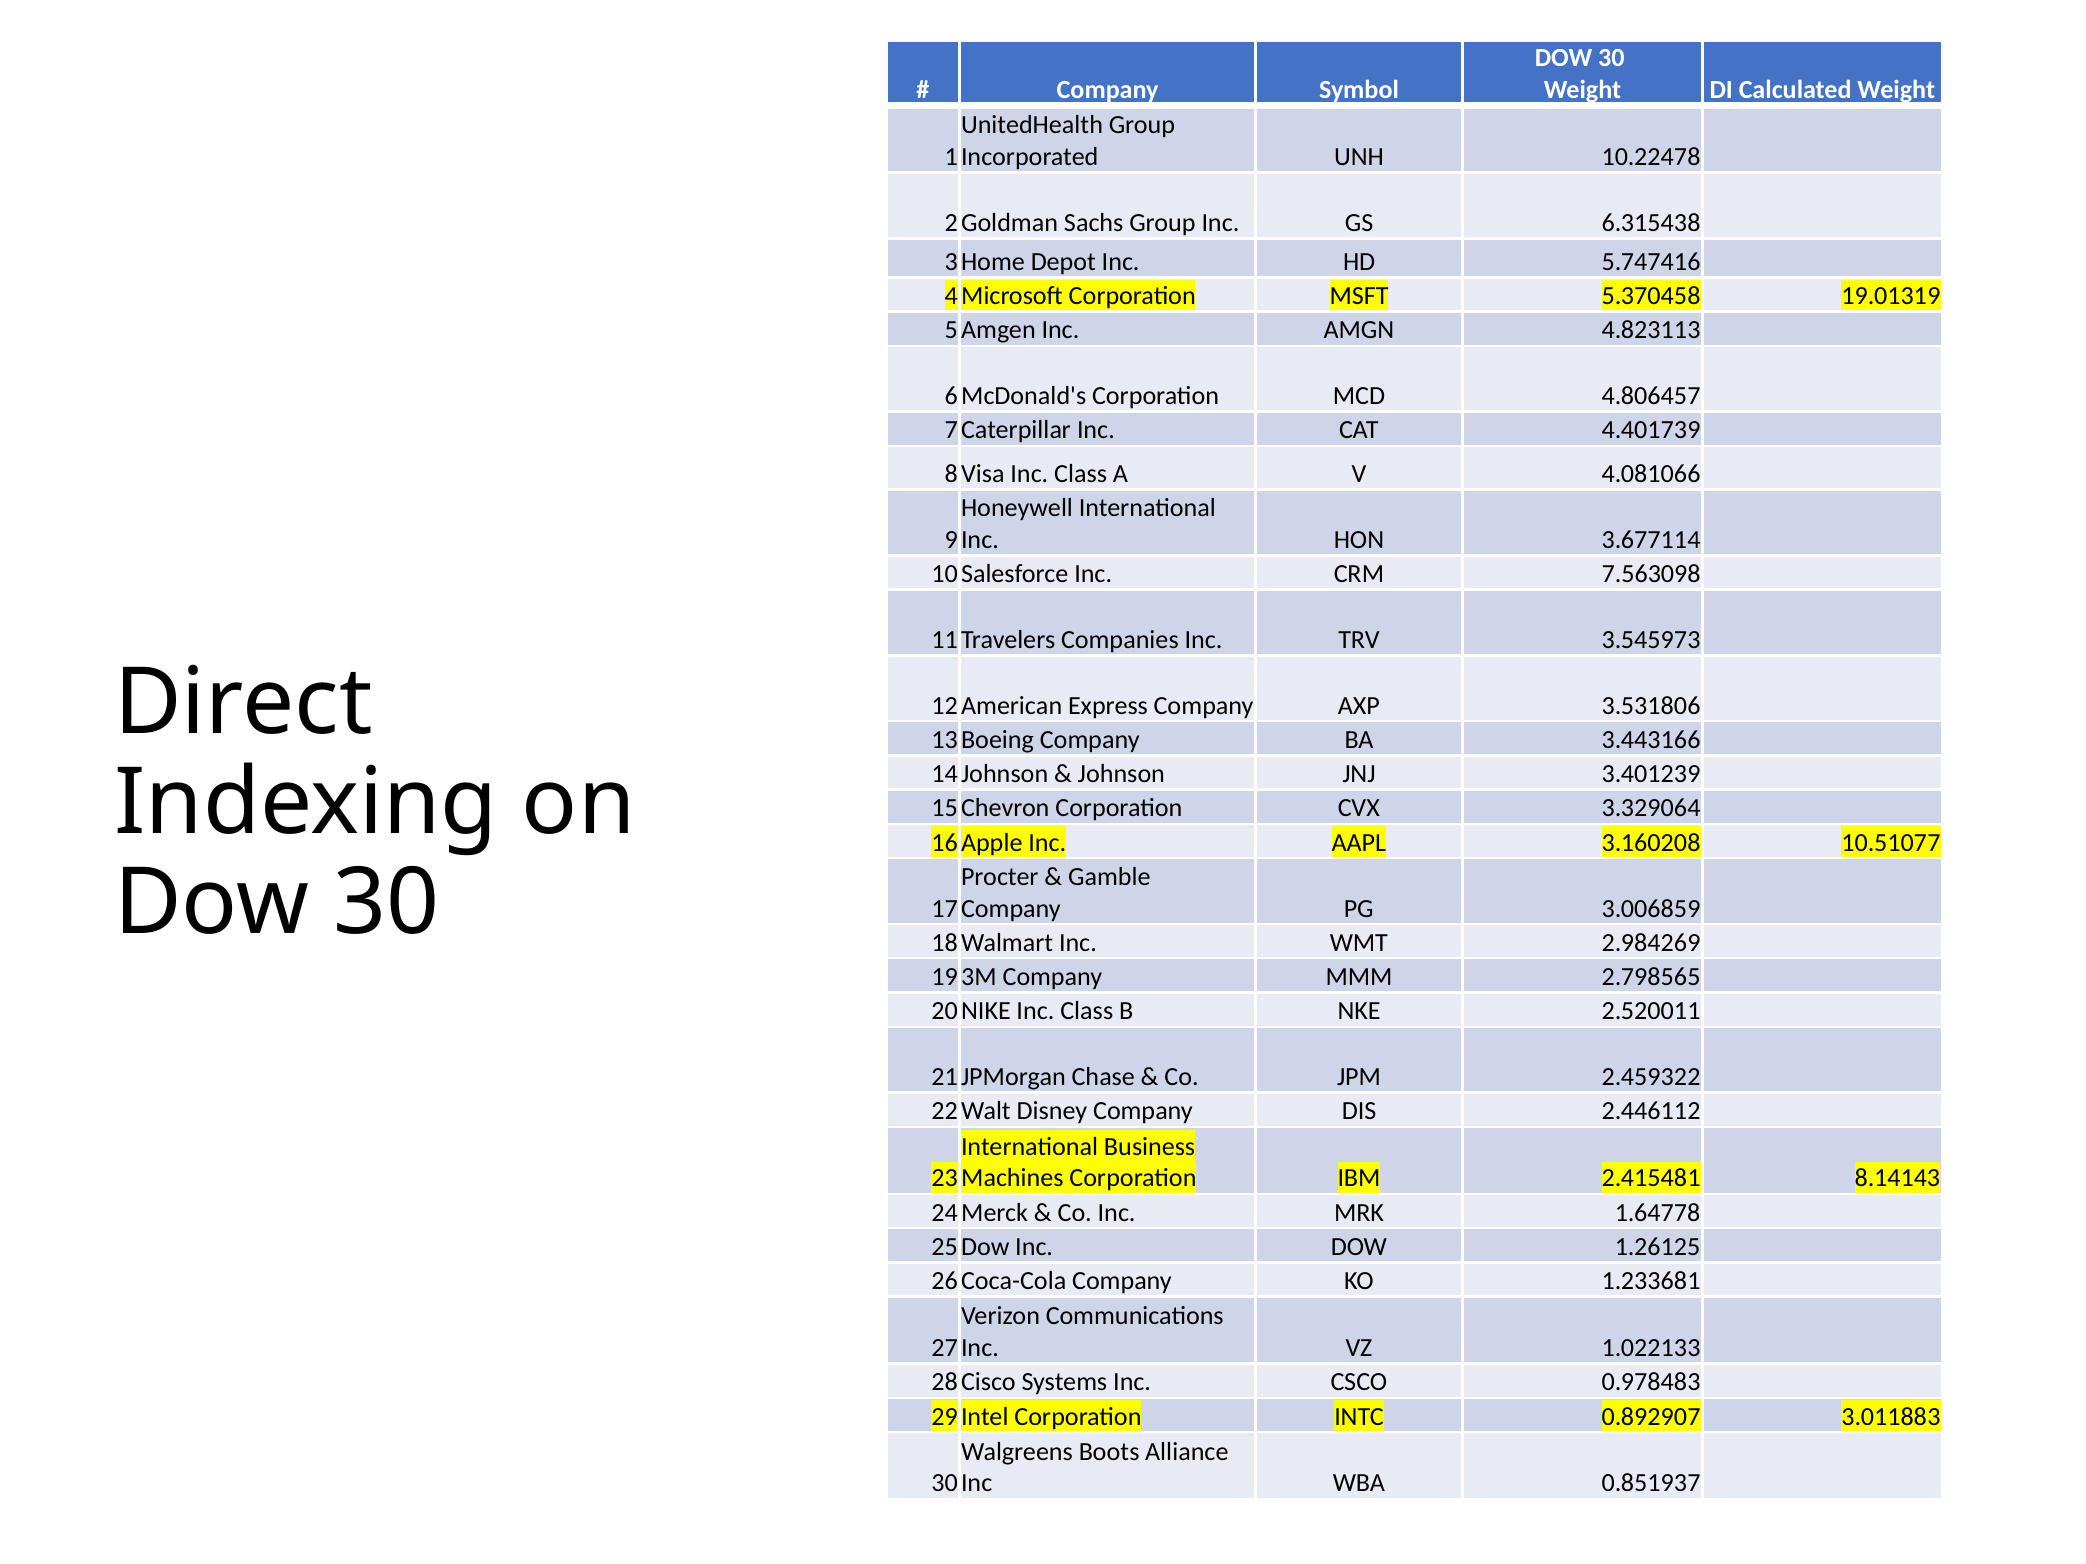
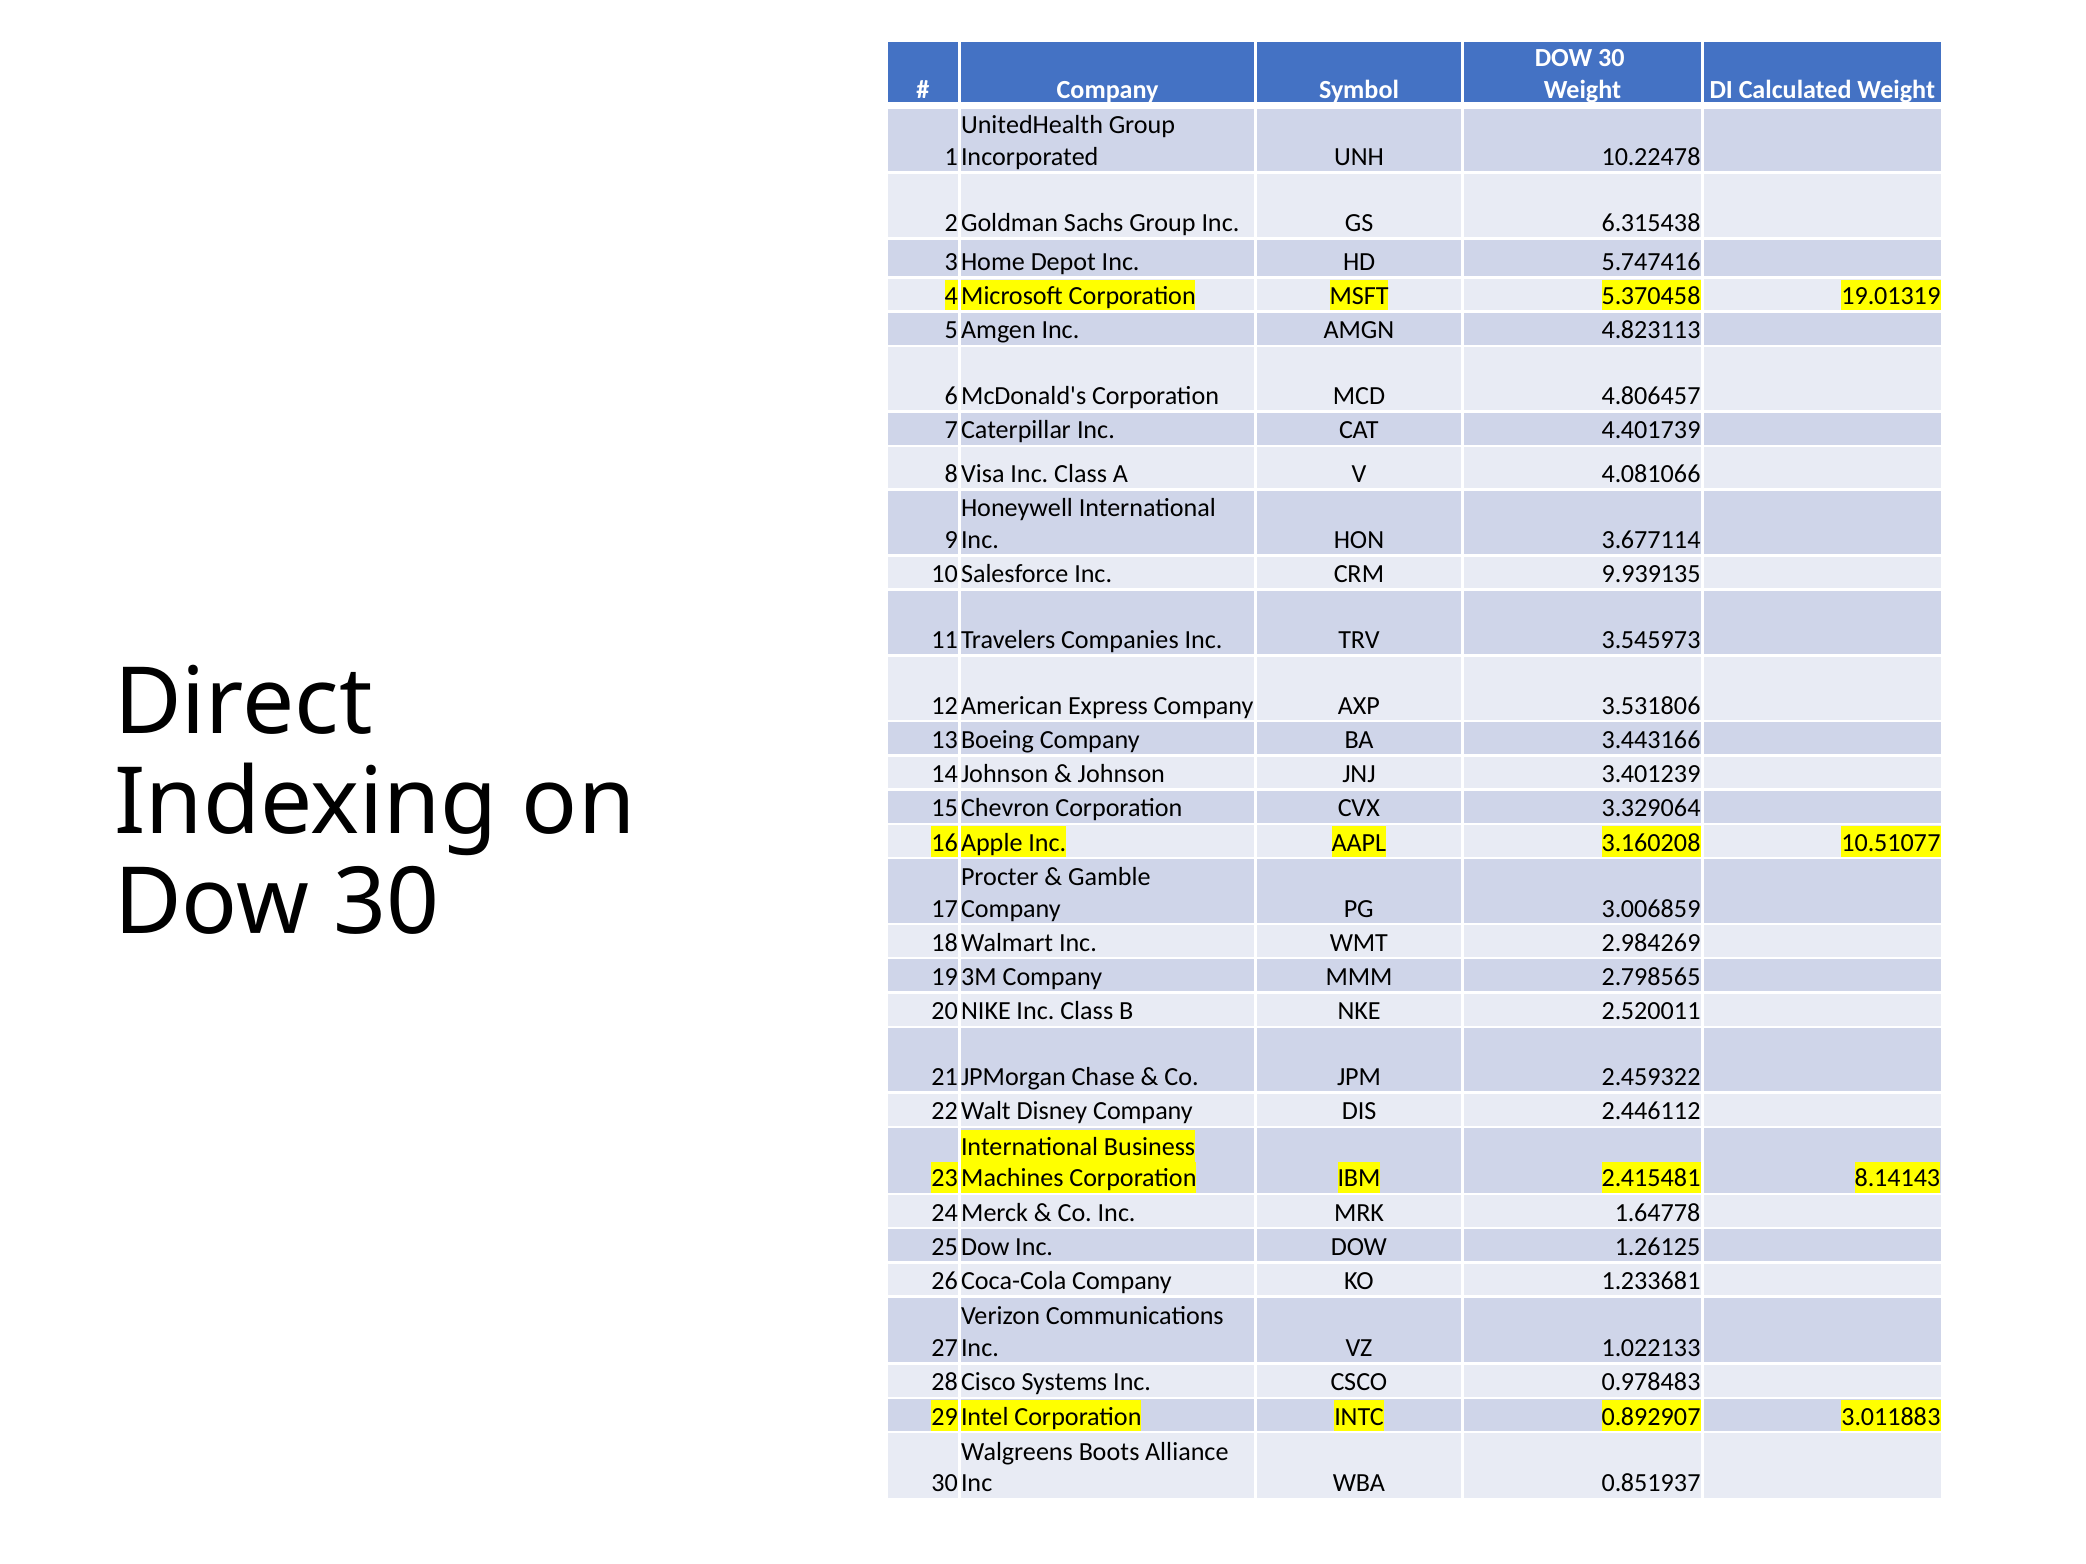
7.563098: 7.563098 -> 9.939135
